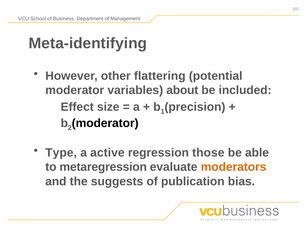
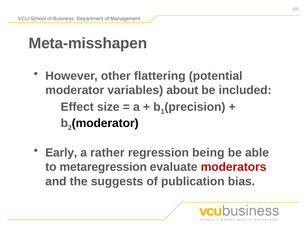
Meta-identifying: Meta-identifying -> Meta-misshapen
Type: Type -> Early
active: active -> rather
those: those -> being
moderators colour: orange -> red
